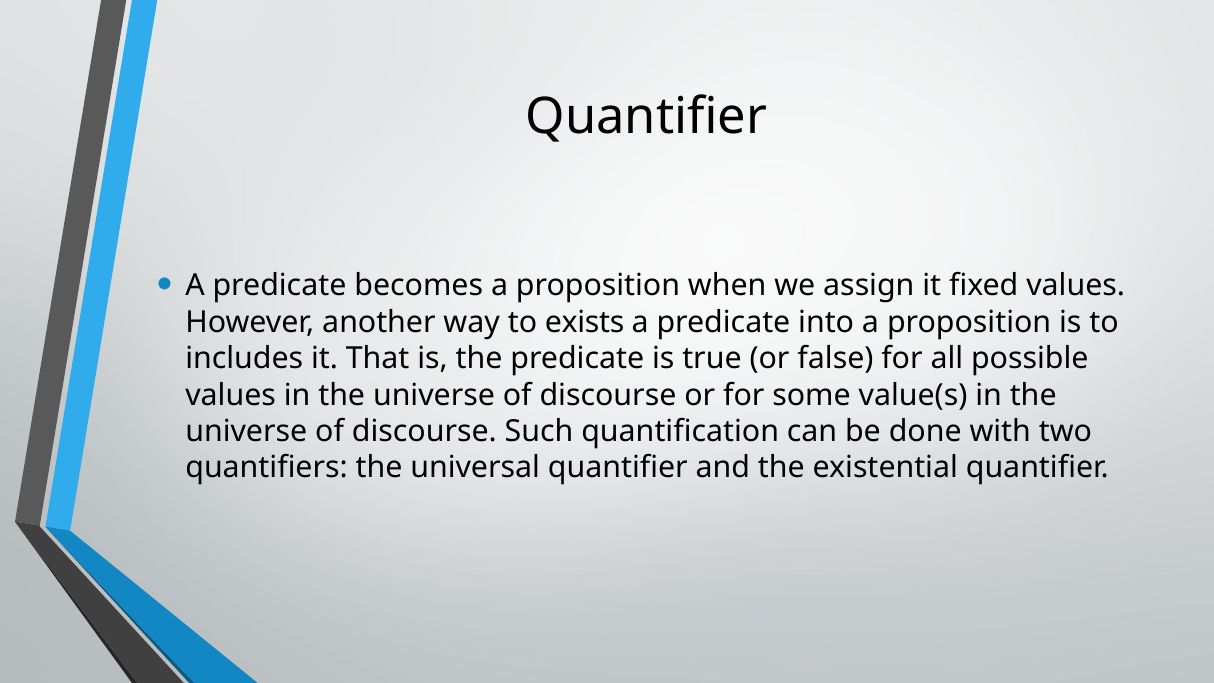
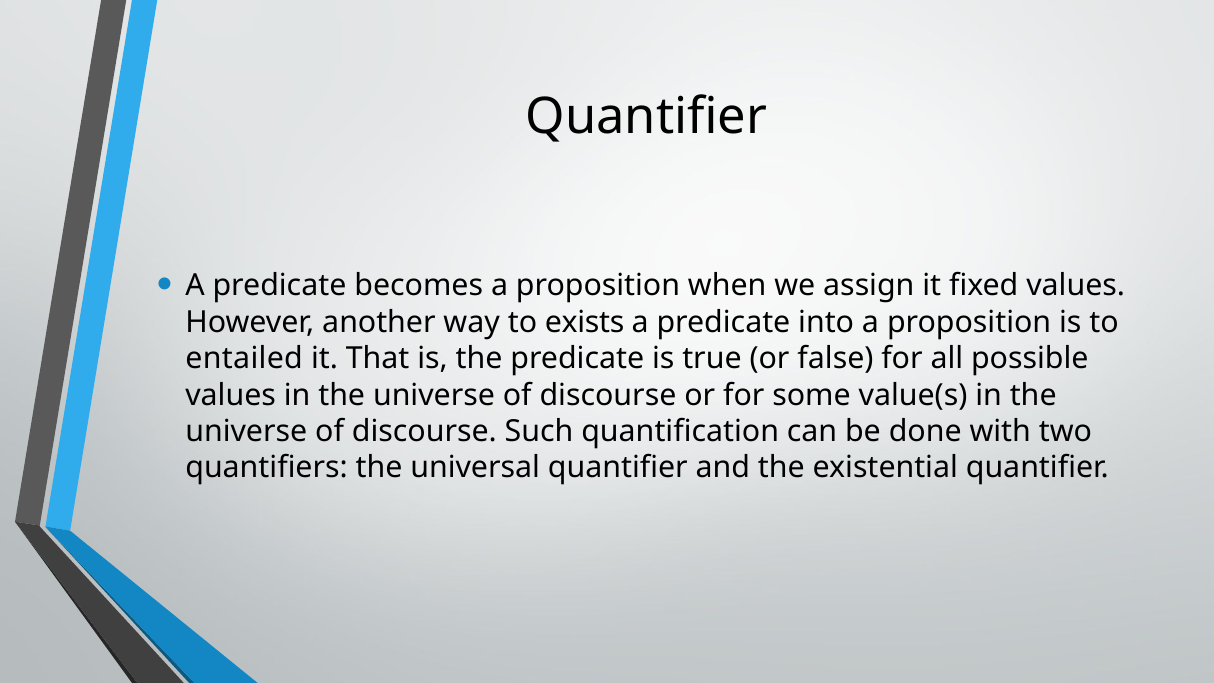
includes: includes -> entailed
